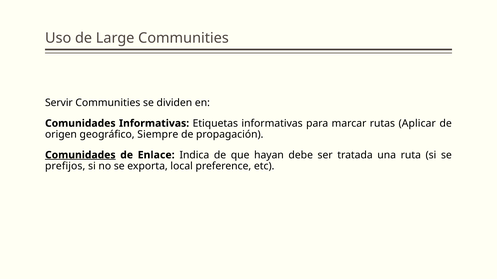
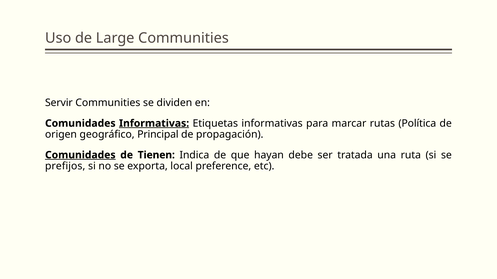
Informativas at (154, 124) underline: none -> present
Aplicar: Aplicar -> Política
Siempre: Siempre -> Principal
Enlace: Enlace -> Tienen
